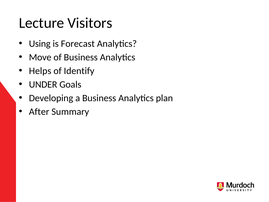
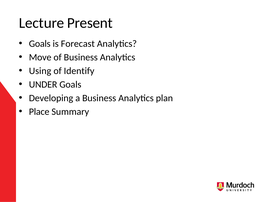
Visitors: Visitors -> Present
Using at (40, 44): Using -> Goals
Helps: Helps -> Using
After: After -> Place
